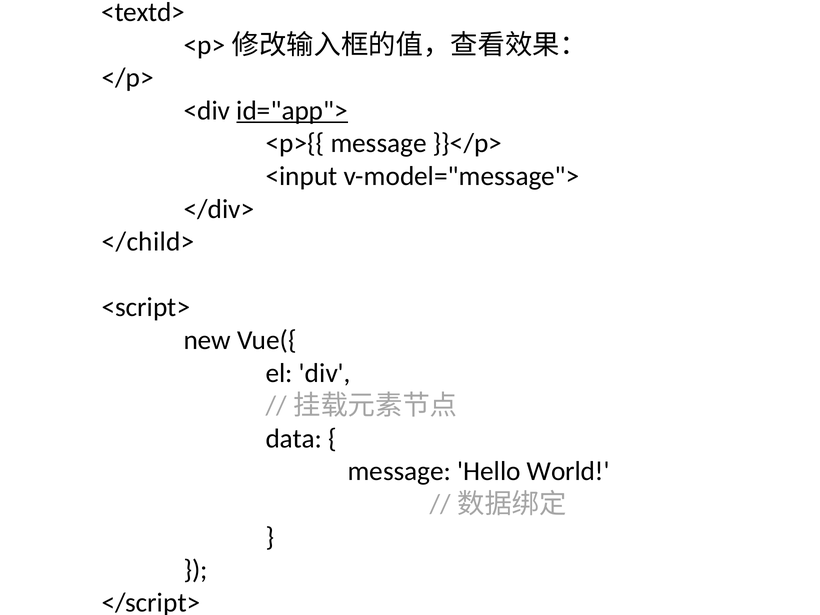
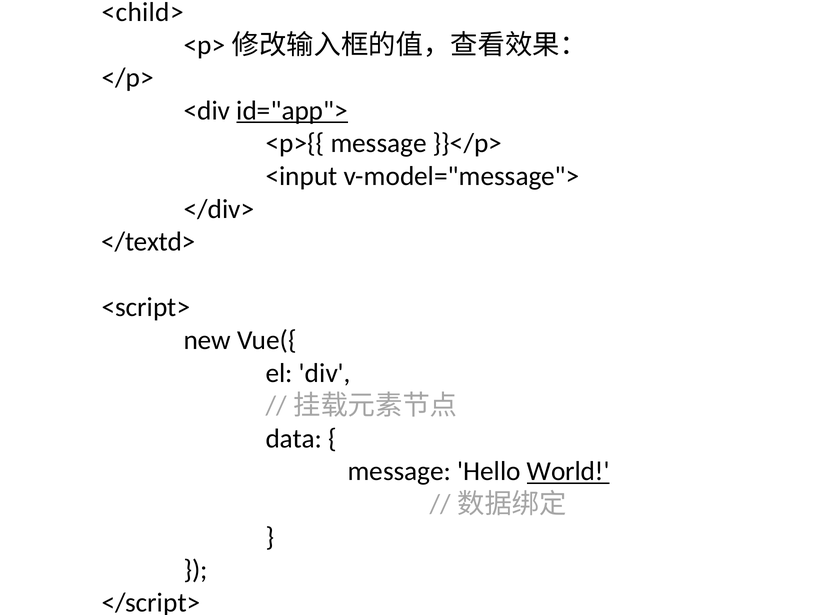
<textd>: <textd> -> <child>
</child>: </child> -> </textd>
World underline: none -> present
